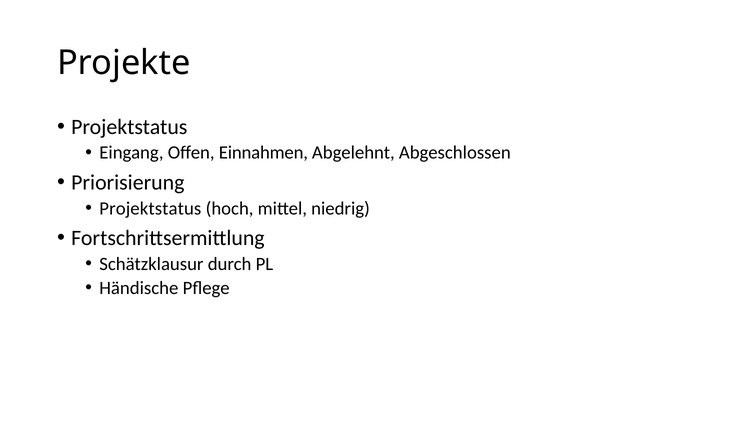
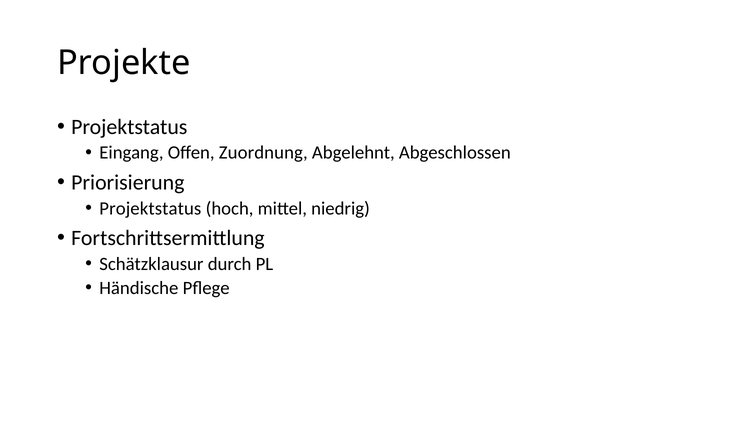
Einnahmen: Einnahmen -> Zuordnung
